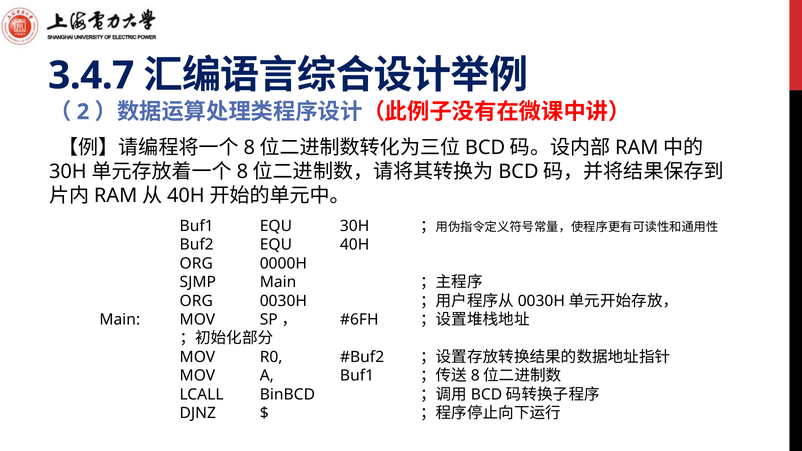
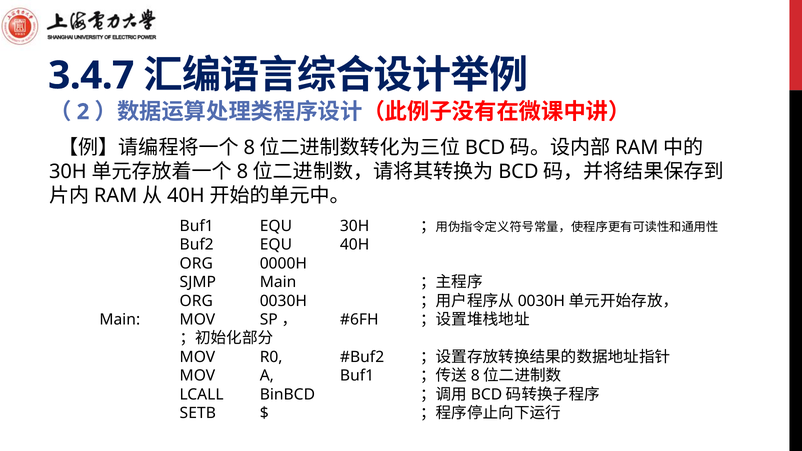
DJNZ: DJNZ -> SETB
